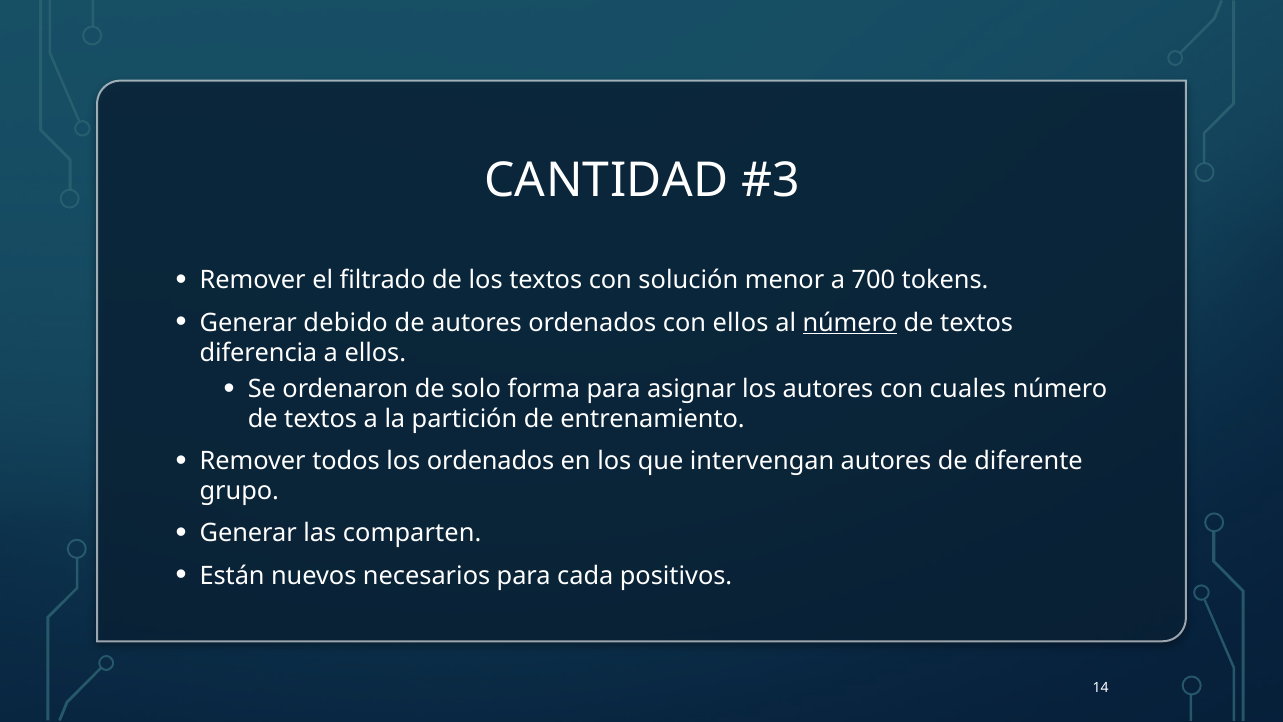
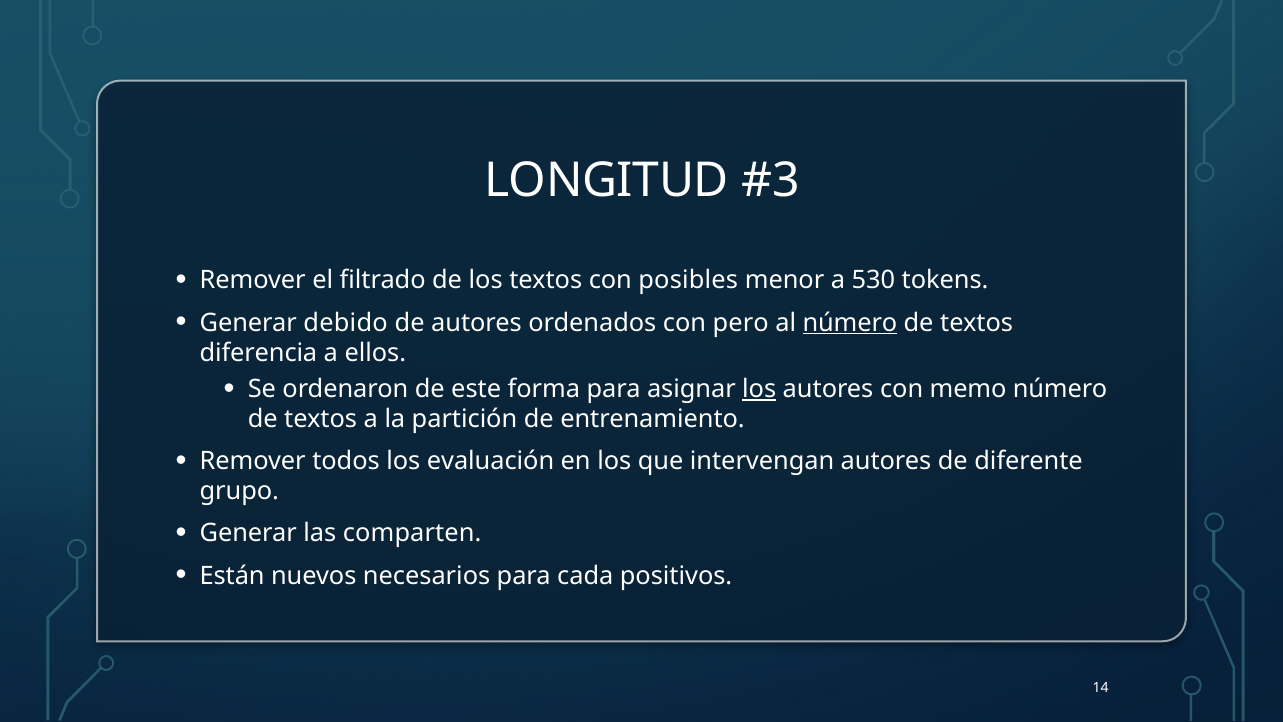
CANTIDAD: CANTIDAD -> LONGITUD
solución: solución -> posibles
700: 700 -> 530
con ellos: ellos -> pero
solo: solo -> este
los at (759, 389) underline: none -> present
cuales: cuales -> memo
los ordenados: ordenados -> evaluación
